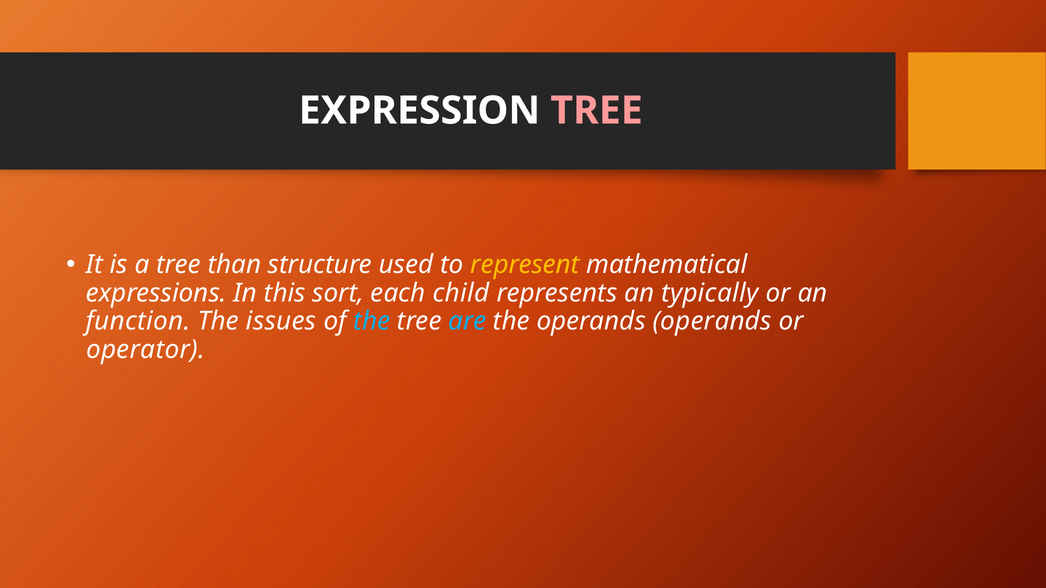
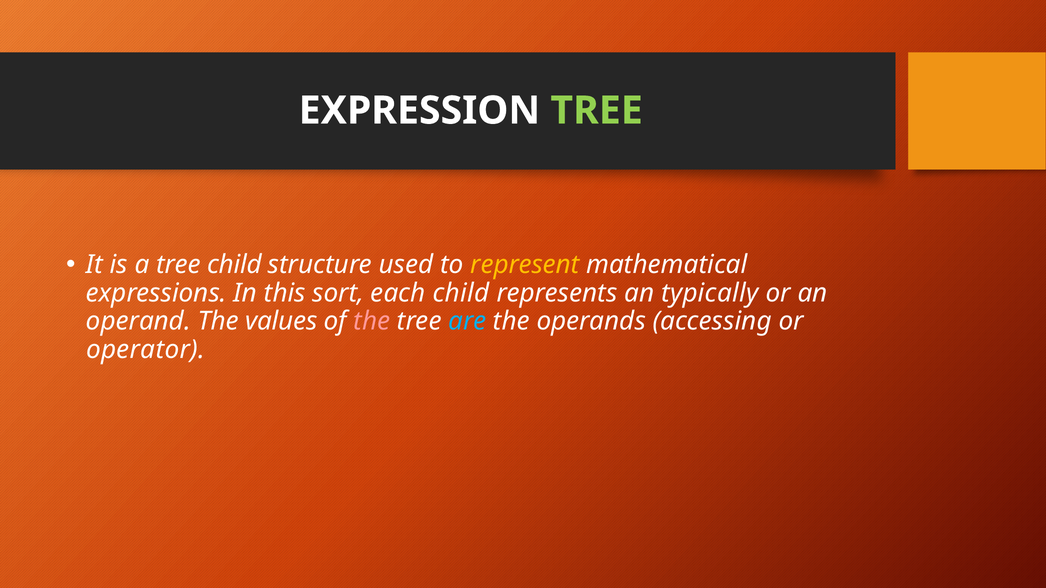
TREE at (597, 111) colour: pink -> light green
tree than: than -> child
function: function -> operand
issues: issues -> values
the at (372, 321) colour: light blue -> pink
operands operands: operands -> accessing
